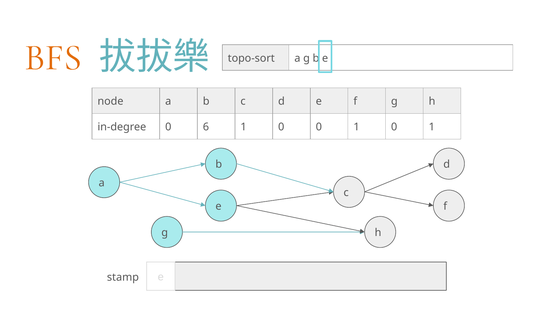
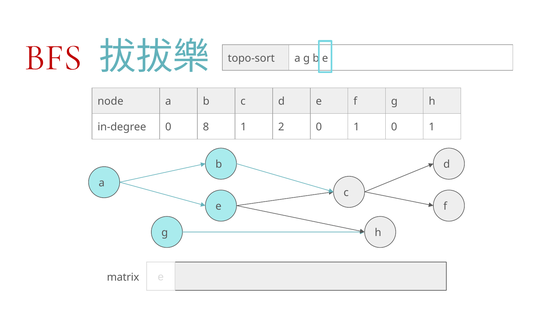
BFS colour: orange -> red
6: 6 -> 8
0 at (281, 127): 0 -> 2
stamp: stamp -> matrix
